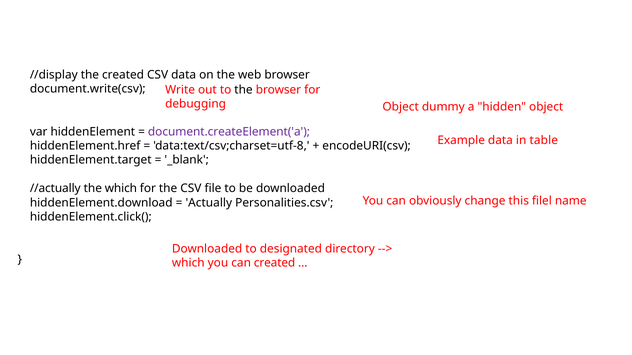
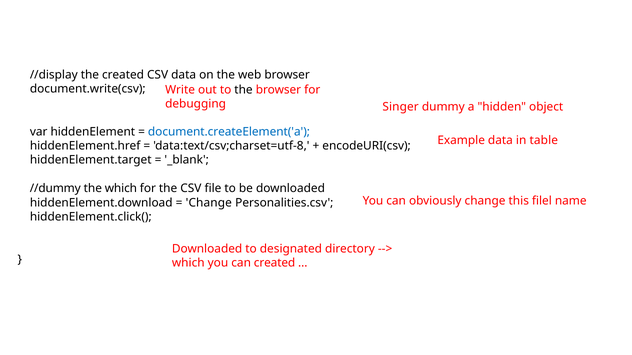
Object at (401, 107): Object -> Singer
document.createElement('a colour: purple -> blue
//actually: //actually -> //dummy
Actually at (209, 203): Actually -> Change
